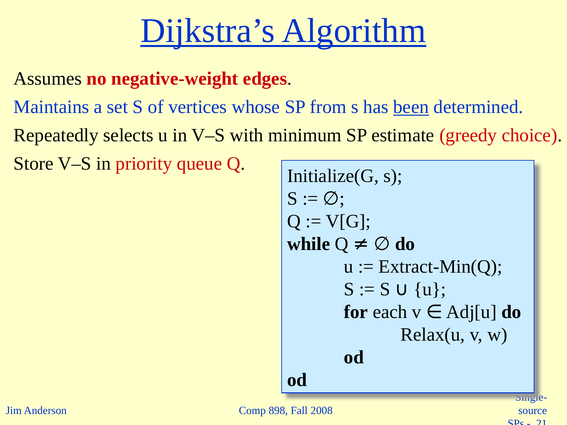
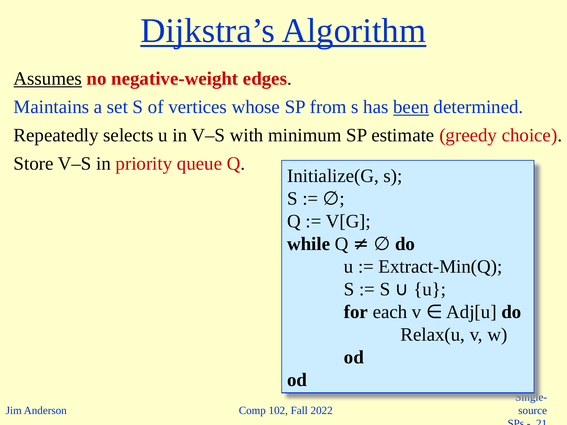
Assumes underline: none -> present
898: 898 -> 102
2008: 2008 -> 2022
